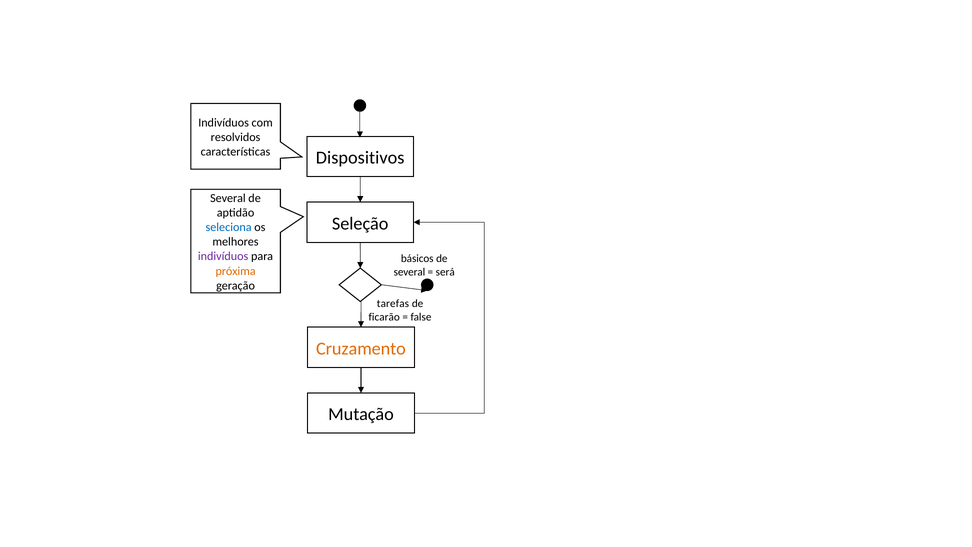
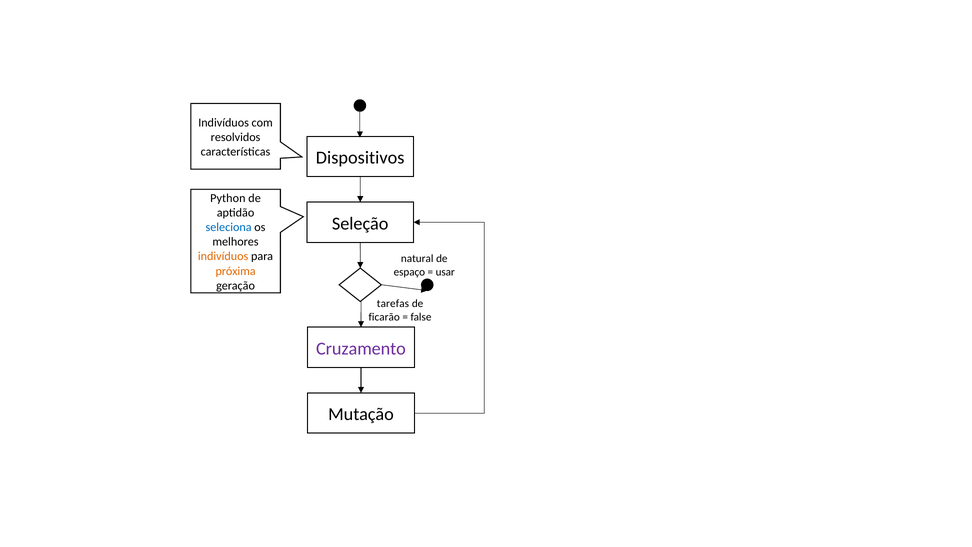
Several at (228, 198): Several -> Python
indivíduos at (223, 256) colour: purple -> orange
básicos: básicos -> natural
several at (409, 272): several -> espaço
será: será -> usar
Cruzamento colour: orange -> purple
